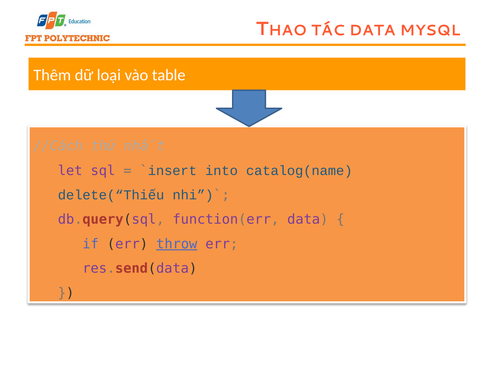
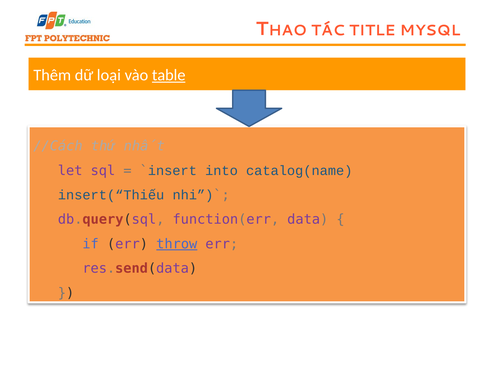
TÁC DATA: DATA -> TITLE
table underline: none -> present
delete(“Thiếu: delete(“Thiếu -> insert(“Thiếu
